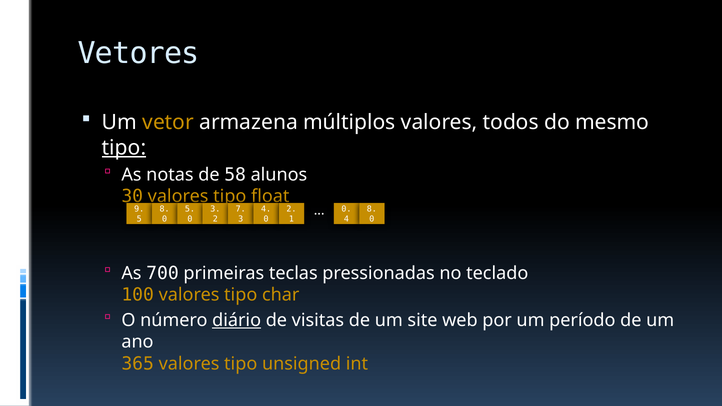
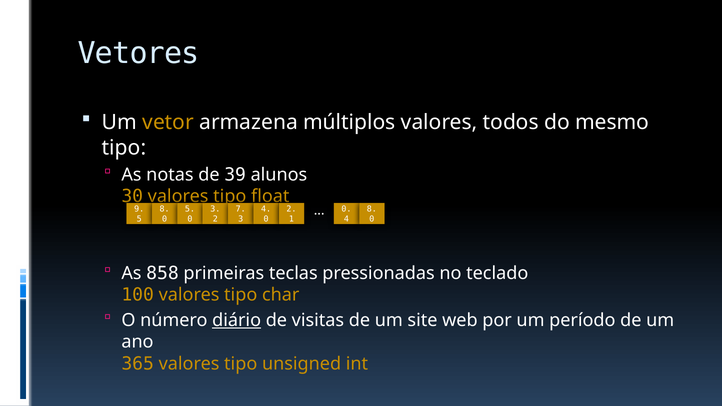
tipo at (124, 148) underline: present -> none
58: 58 -> 39
700: 700 -> 858
